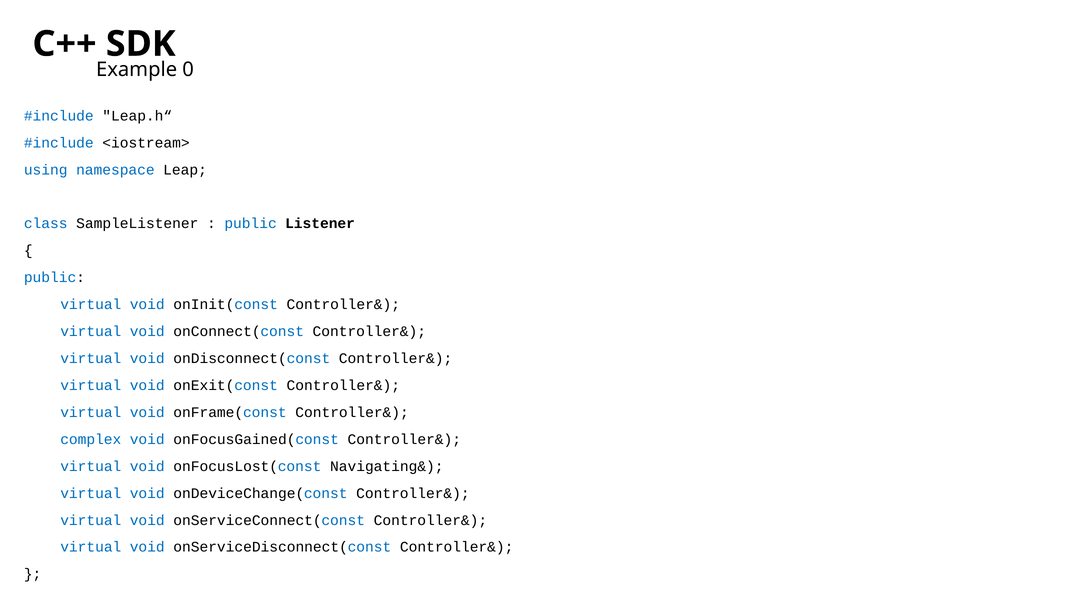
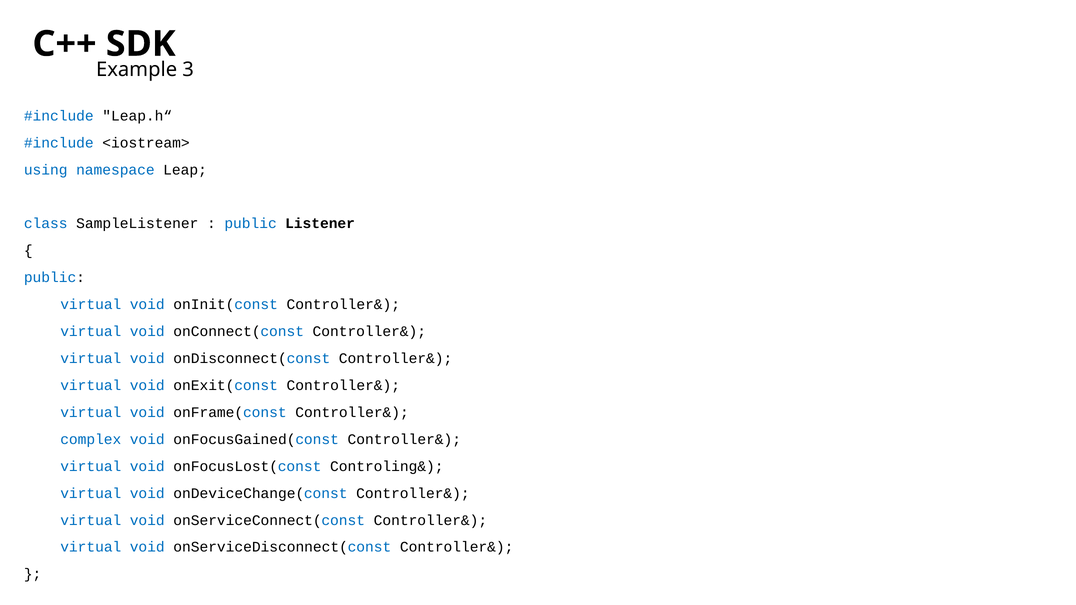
0: 0 -> 3
Navigating&: Navigating& -> Controling&
